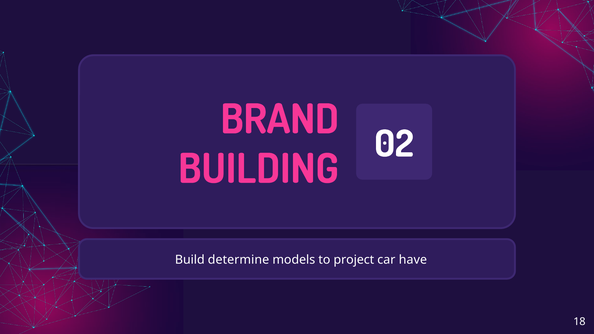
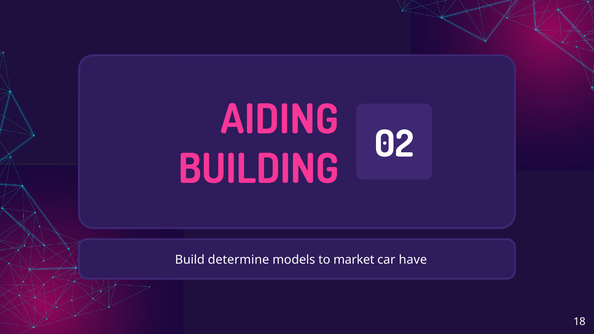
BRAND: BRAND -> AIDING
project: project -> market
